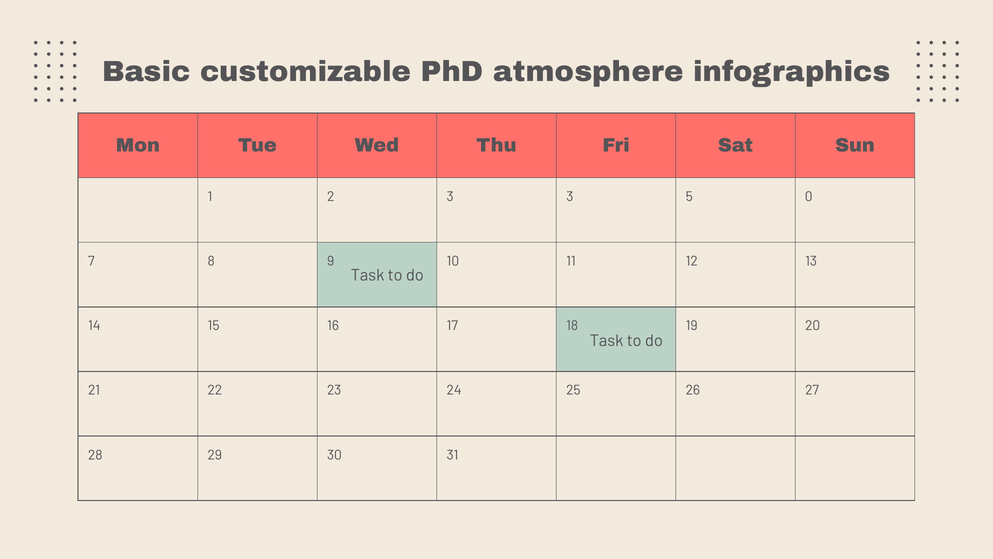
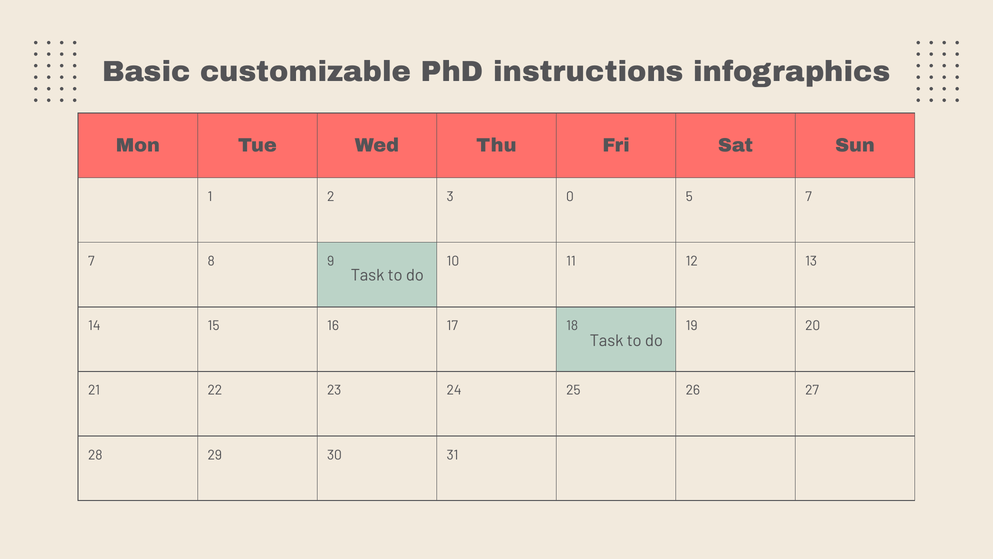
atmosphere: atmosphere -> instructions
3 3: 3 -> 0
5 0: 0 -> 7
